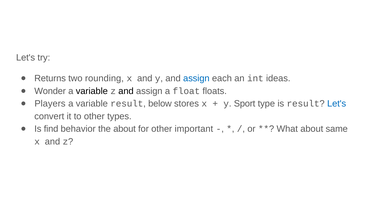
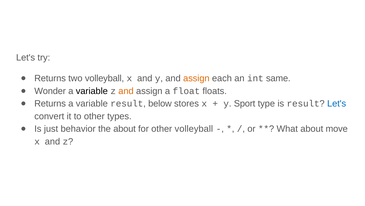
two rounding: rounding -> volleyball
assign at (196, 78) colour: blue -> orange
ideas: ideas -> same
and at (126, 91) colour: black -> orange
Players at (50, 103): Players -> Returns
find: find -> just
other important: important -> volleyball
same: same -> move
